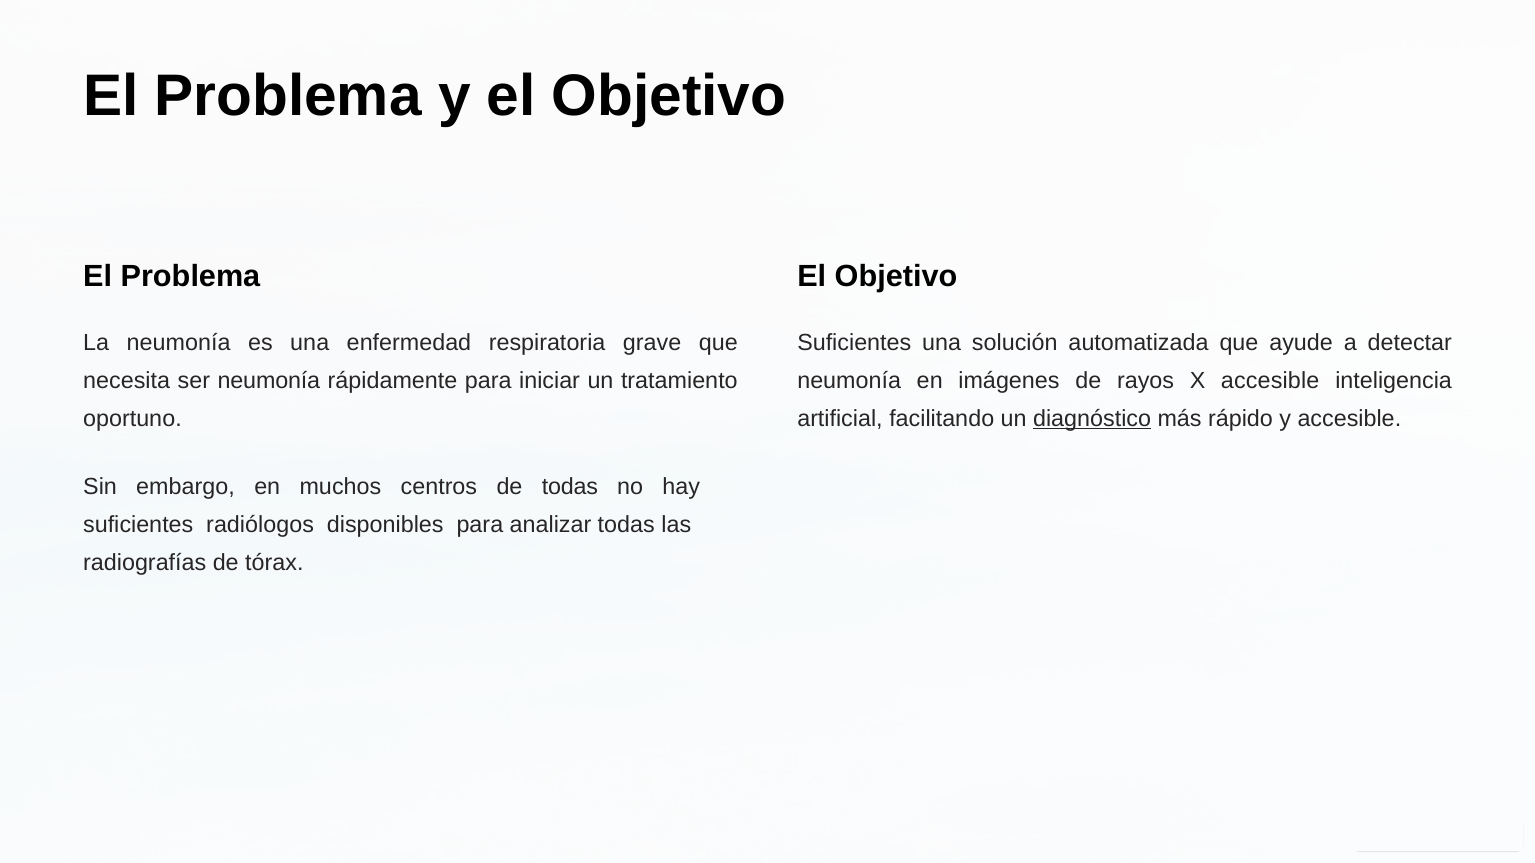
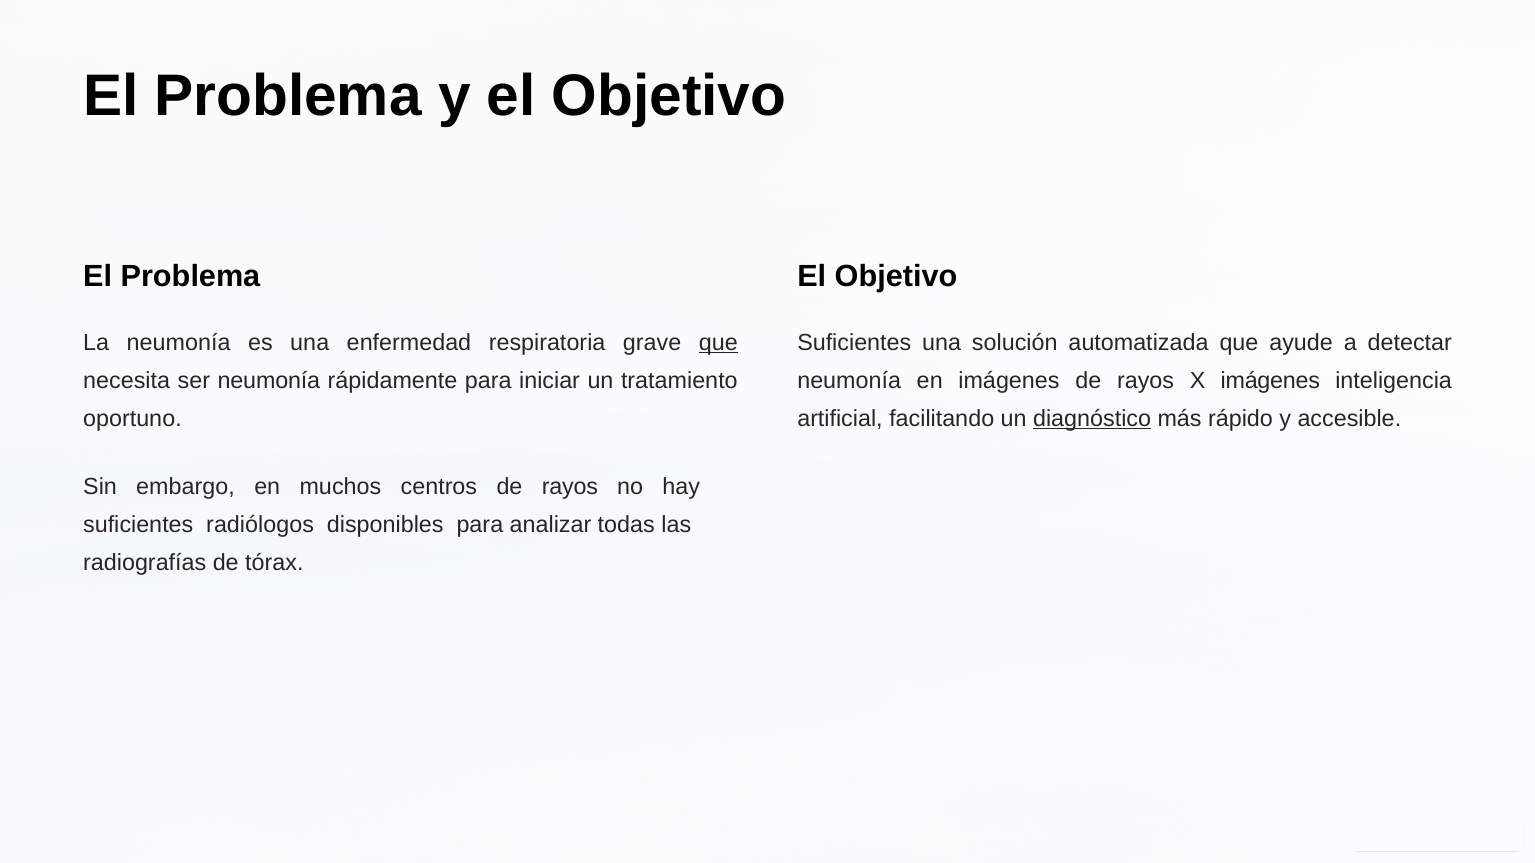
que at (718, 343) underline: none -> present
X accesible: accesible -> imágenes
centros de todas: todas -> rayos
